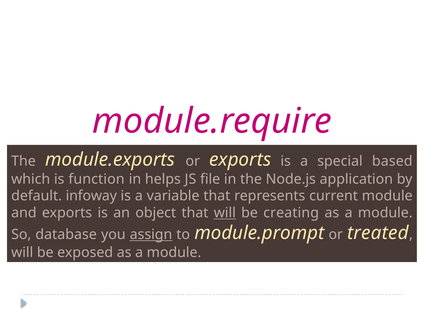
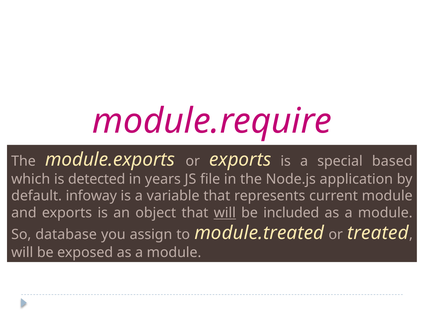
function: function -> detected
helps: helps -> years
creating: creating -> included
assign underline: present -> none
module.prompt: module.prompt -> module.treated
